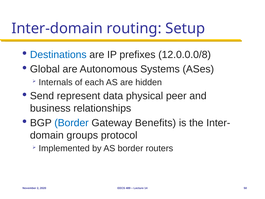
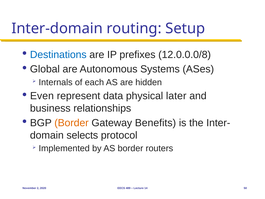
Send: Send -> Even
peer: peer -> later
Border at (72, 123) colour: blue -> orange
groups: groups -> selects
